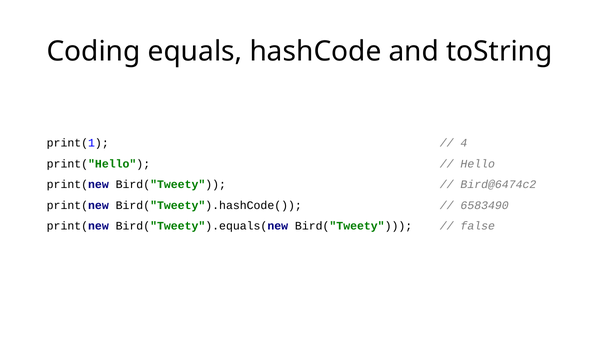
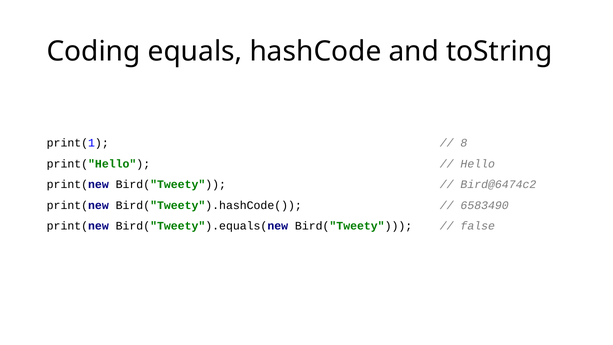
4: 4 -> 8
